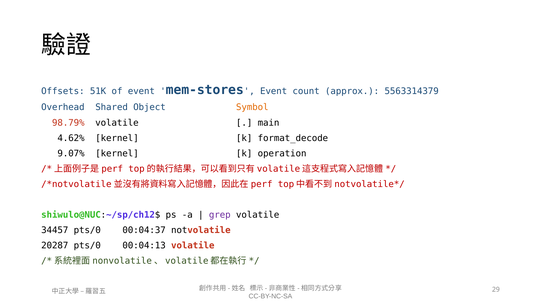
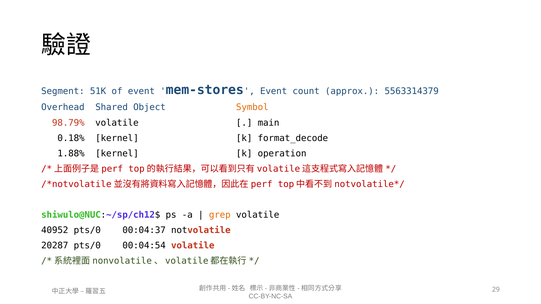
Offsets: Offsets -> Segment
4.62%: 4.62% -> 0.18%
9.07%: 9.07% -> 1.88%
grep colour: purple -> orange
34457: 34457 -> 40952
00:04:13: 00:04:13 -> 00:04:54
